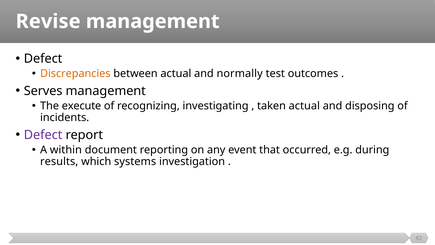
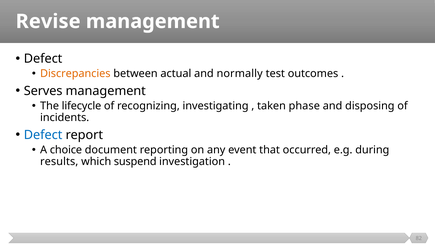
execute: execute -> lifecycle
taken actual: actual -> phase
Defect at (43, 135) colour: purple -> blue
within: within -> choice
systems: systems -> suspend
